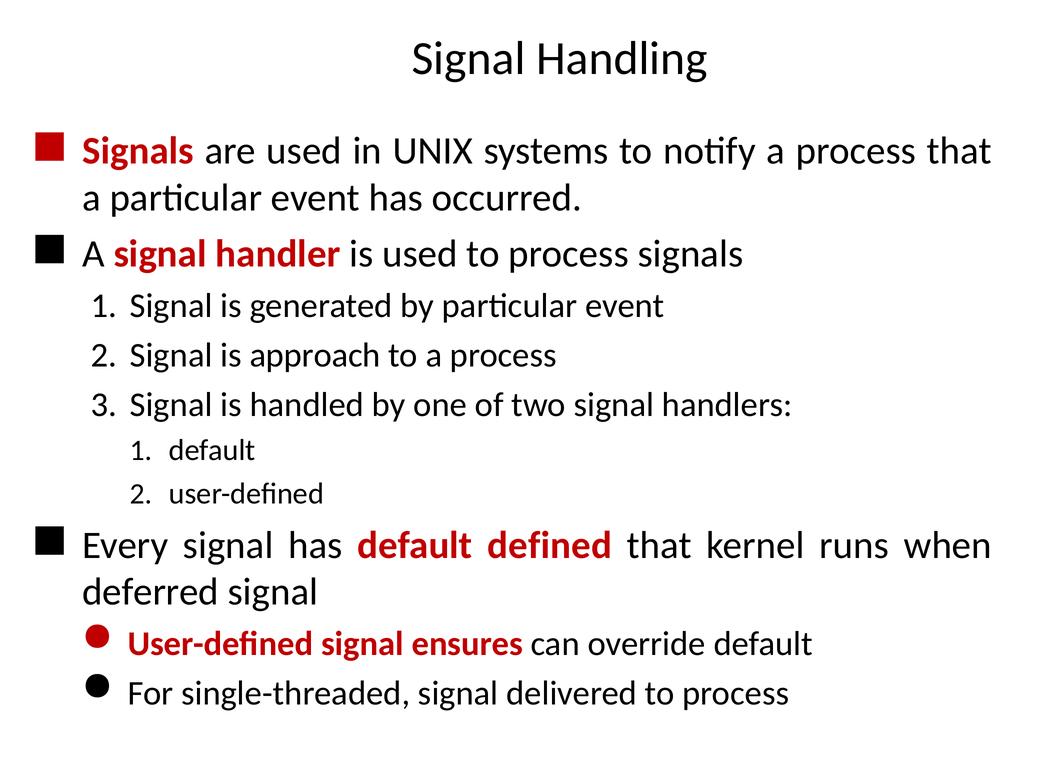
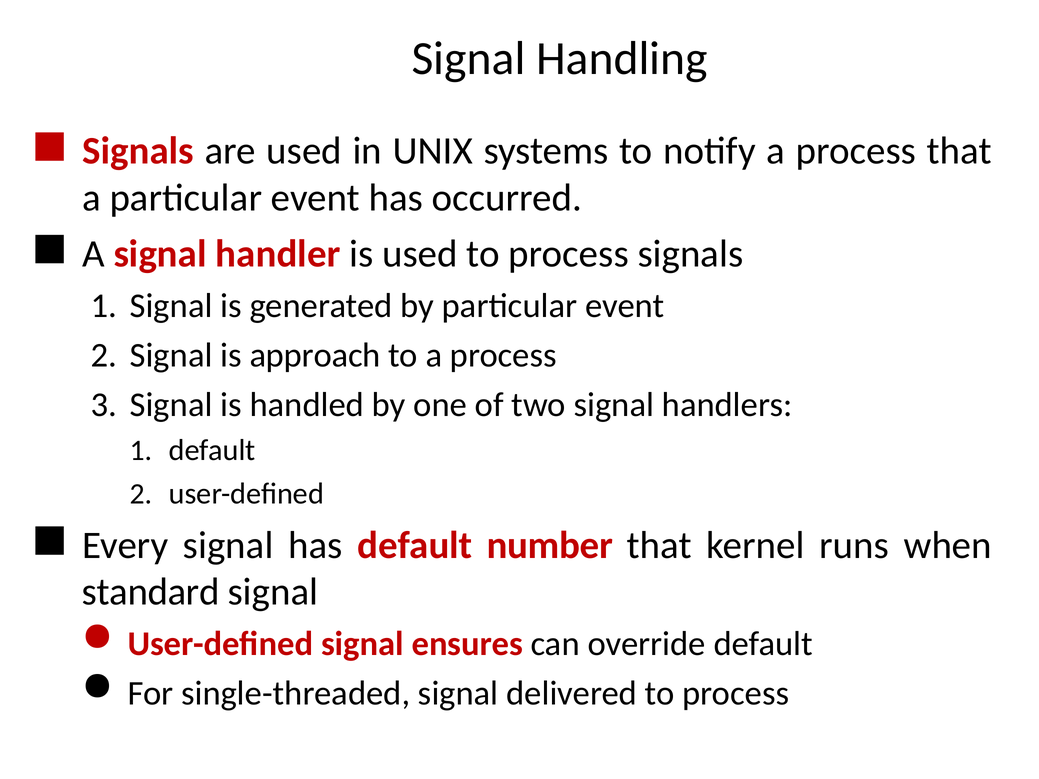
defined: defined -> number
deferred: deferred -> standard
